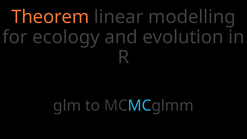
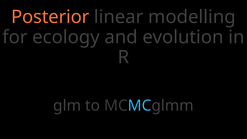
Theorem: Theorem -> Posterior
